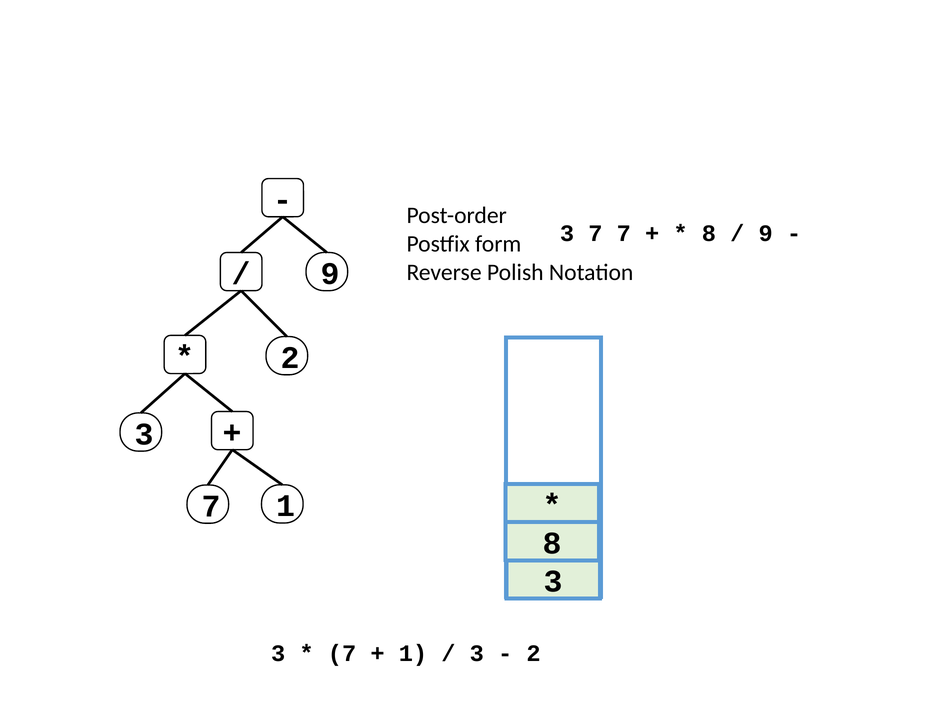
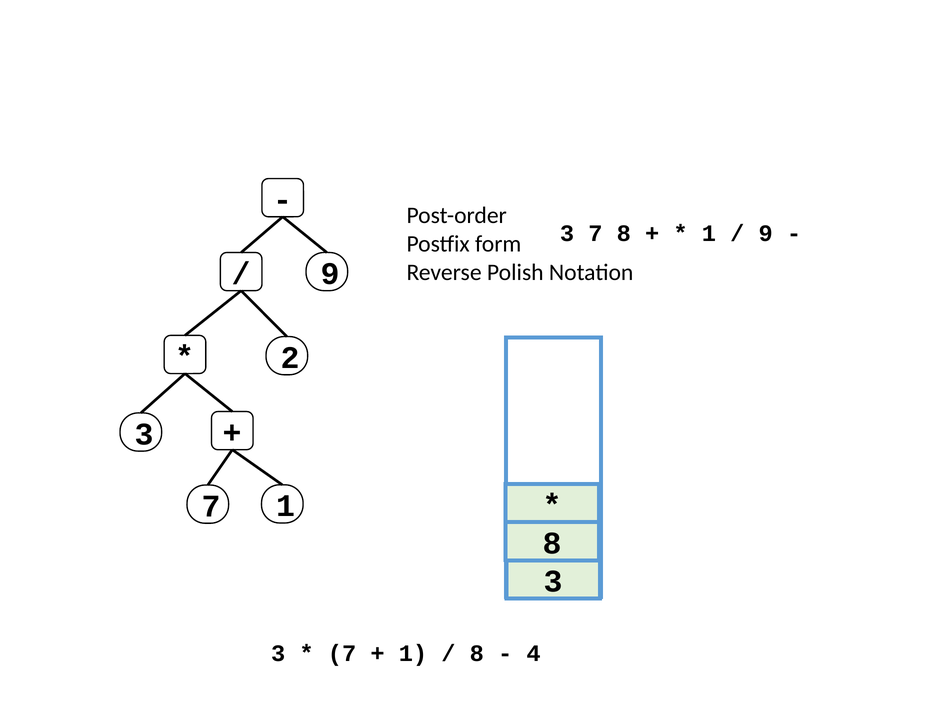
7 7: 7 -> 8
8 at (709, 234): 8 -> 1
3 at (477, 654): 3 -> 8
2 at (534, 654): 2 -> 4
